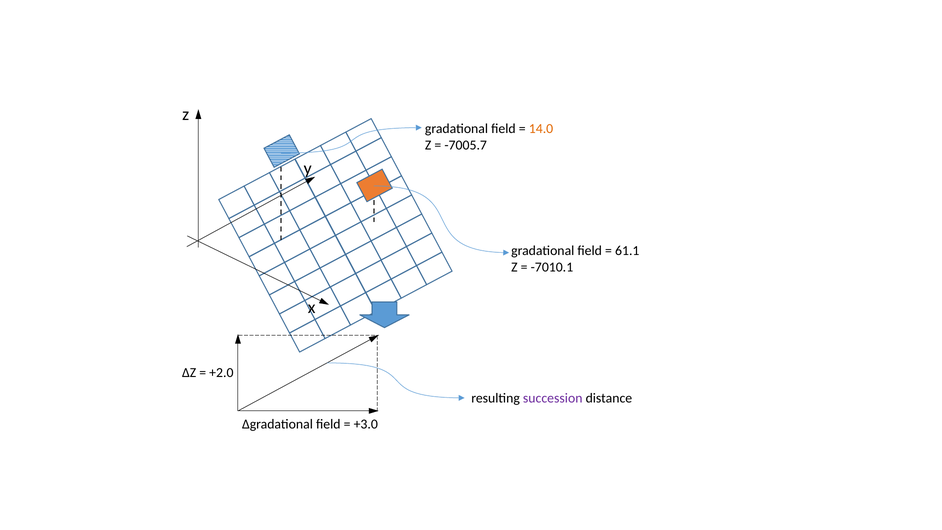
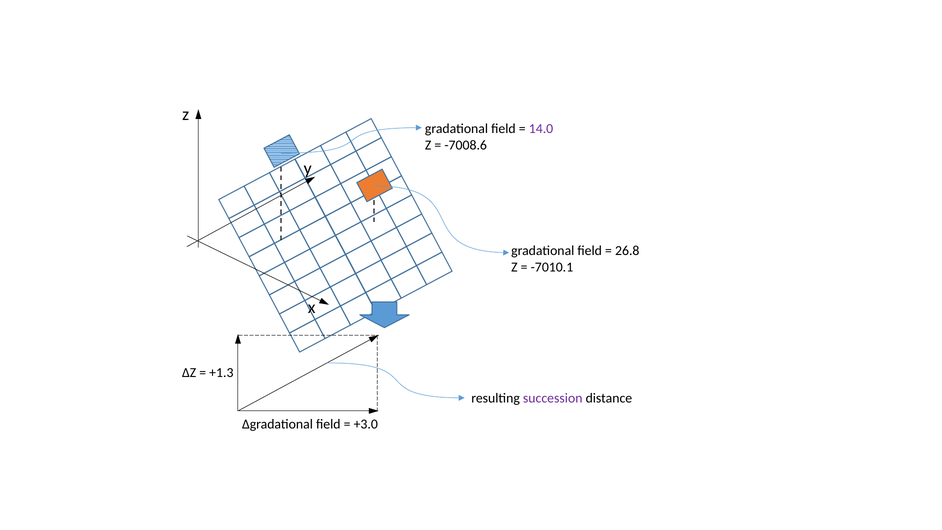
14.0 colour: orange -> purple
-7005.7: -7005.7 -> -7008.6
61.1: 61.1 -> 26.8
+2.0: +2.0 -> +1.3
